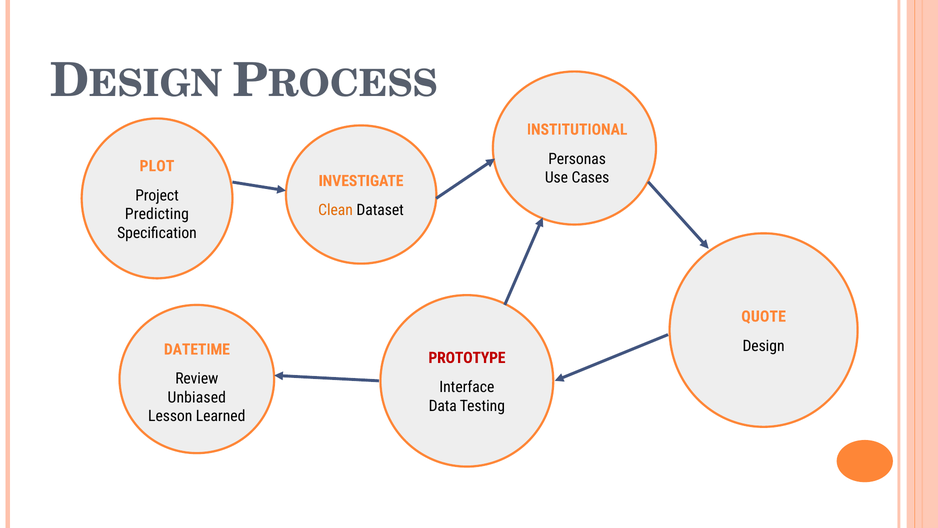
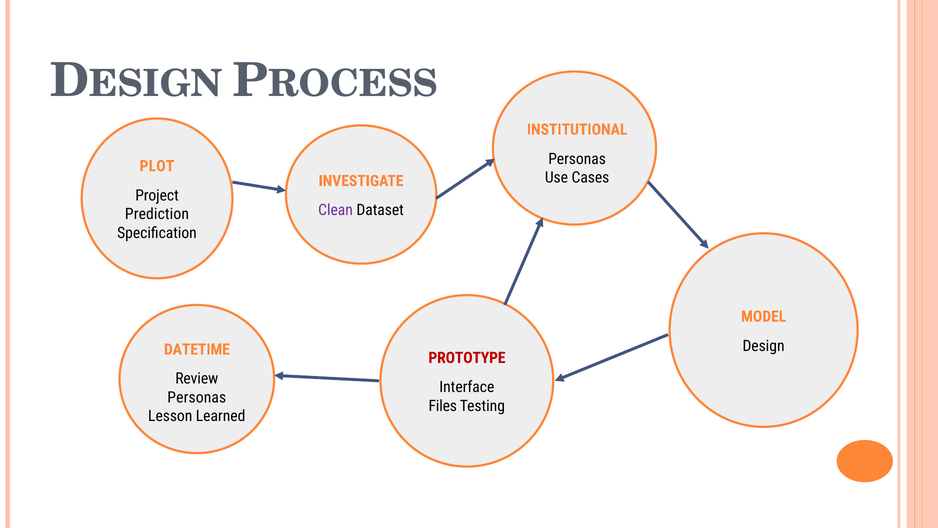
Clean colour: orange -> purple
Predicting: Predicting -> Prediction
QUOTE: QUOTE -> MODEL
Unbiased at (197, 397): Unbiased -> Personas
Data: Data -> Files
